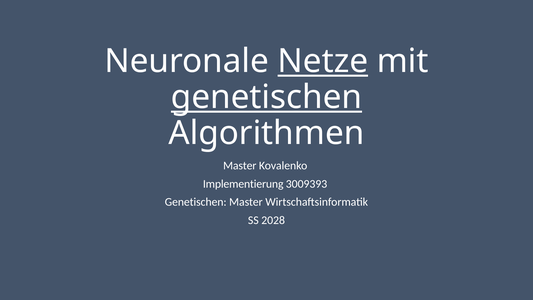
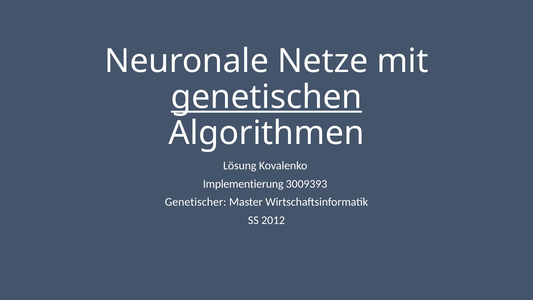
Netze underline: present -> none
Master at (240, 166): Master -> Lösung
Genetischen at (196, 202): Genetischen -> Genetischer
2028: 2028 -> 2012
